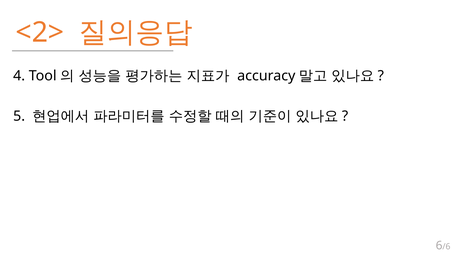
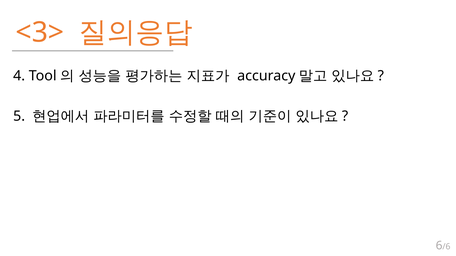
<2>: <2> -> <3>
